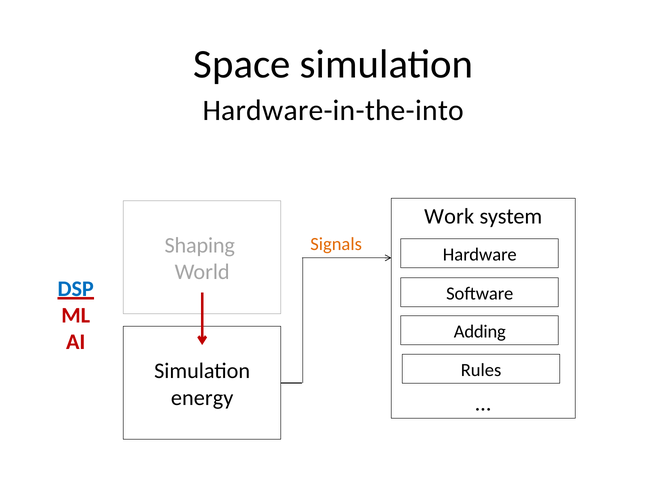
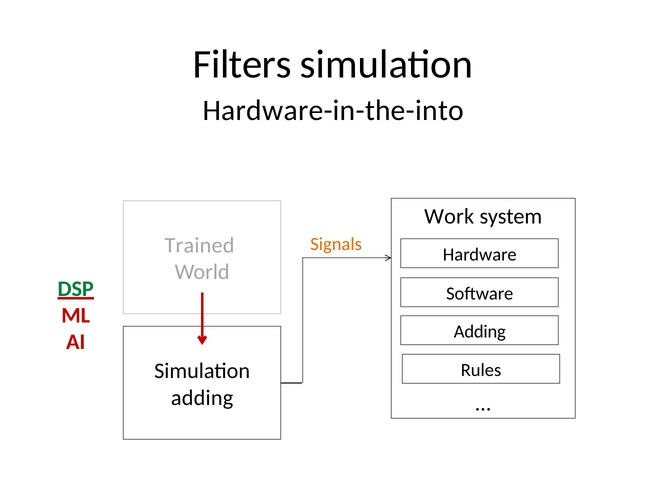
Space: Space -> Filters
Shaping: Shaping -> Trained
DSP colour: blue -> green
energy at (202, 398): energy -> adding
